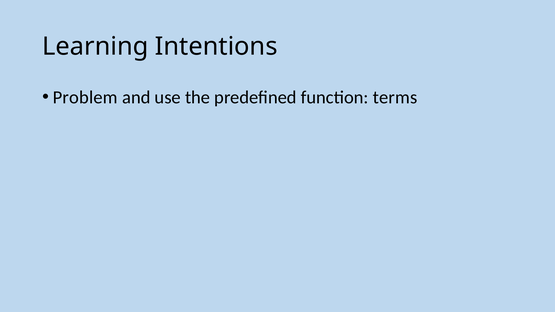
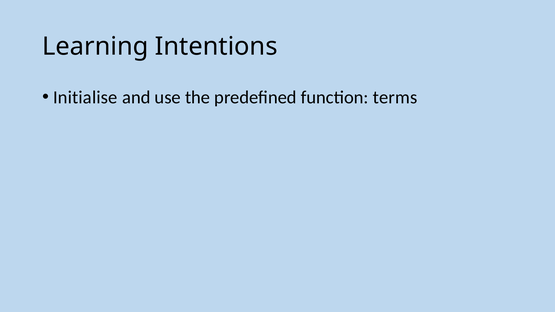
Problem: Problem -> Initialise
